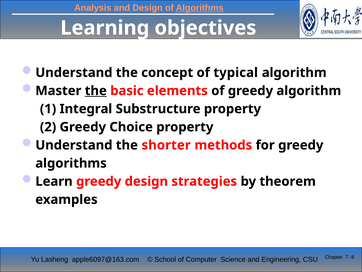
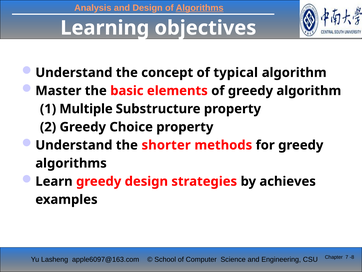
the at (96, 91) underline: present -> none
Integral: Integral -> Multiple
theorem: theorem -> achieves
